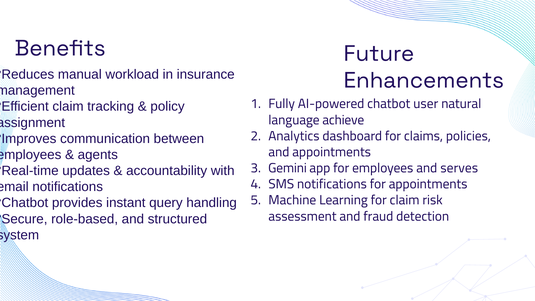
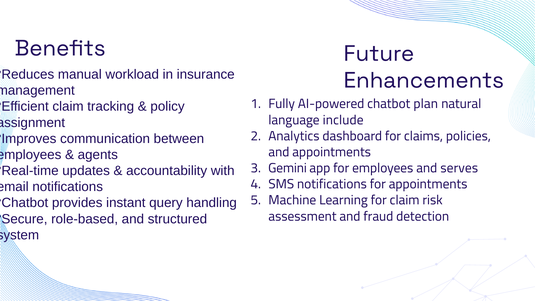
user: user -> plan
achieve: achieve -> include
